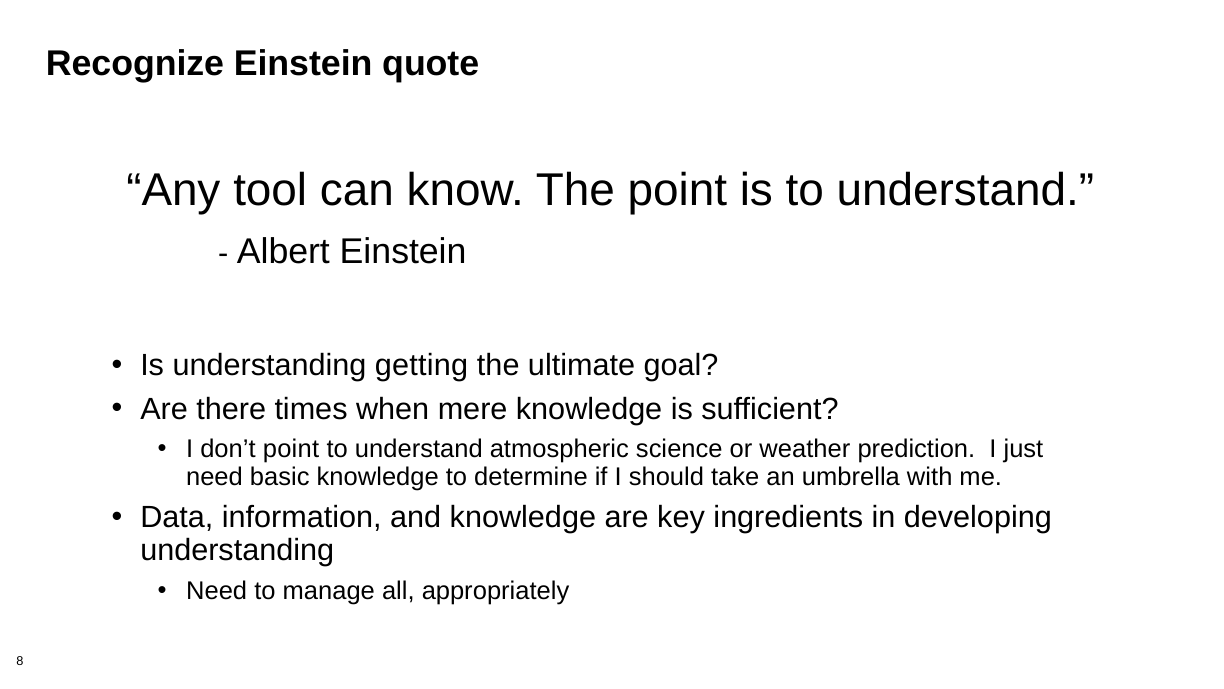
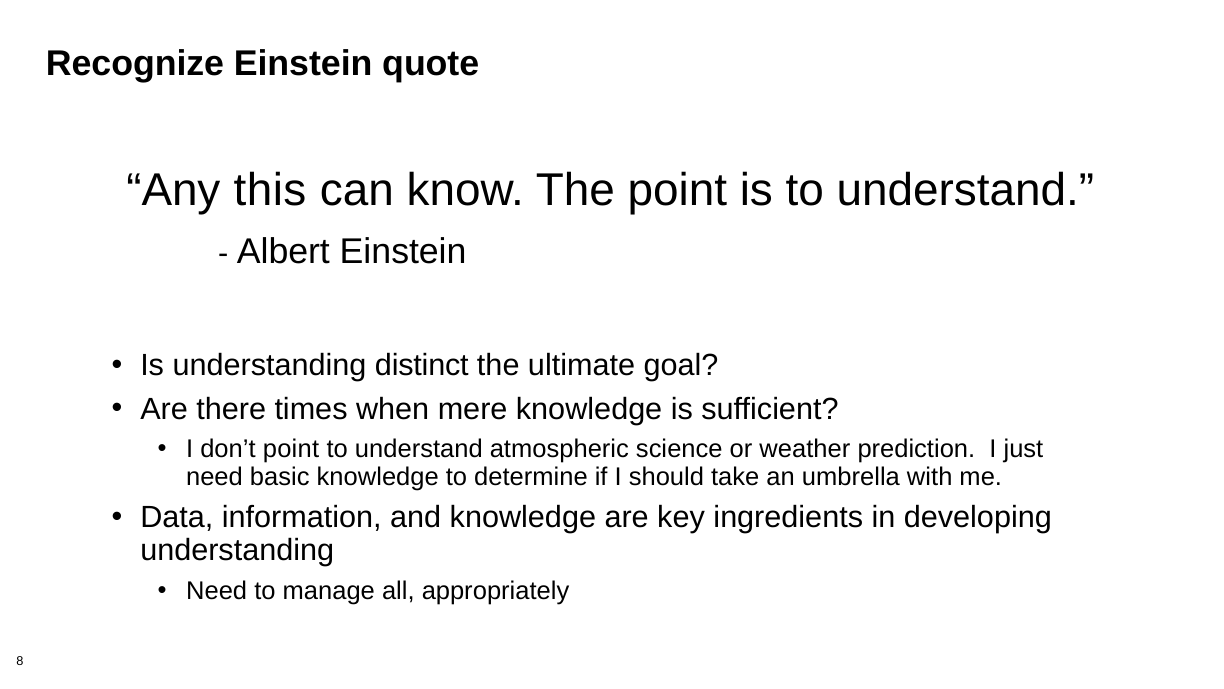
tool: tool -> this
getting: getting -> distinct
